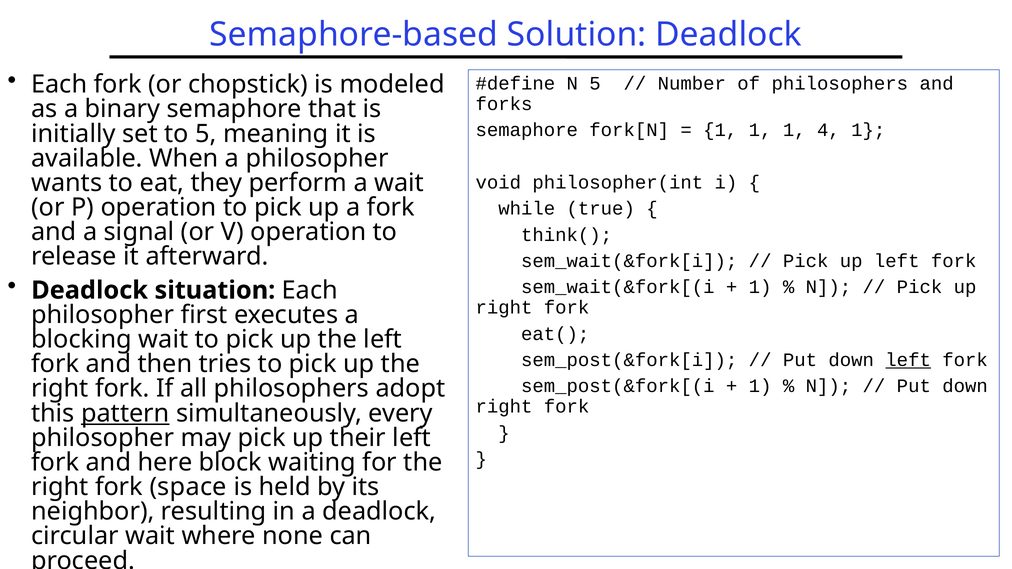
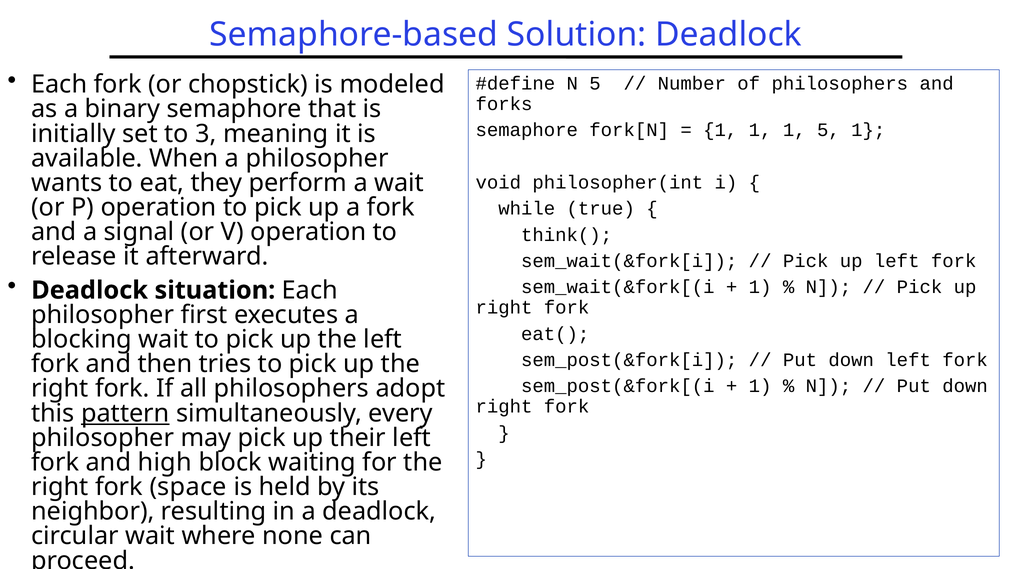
1 4: 4 -> 5
to 5: 5 -> 3
left at (908, 360) underline: present -> none
here: here -> high
